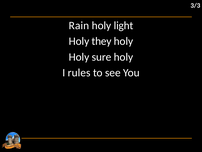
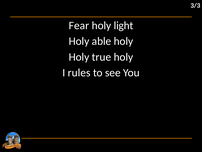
Rain: Rain -> Fear
they: they -> able
sure: sure -> true
